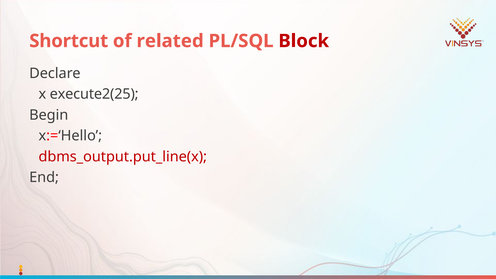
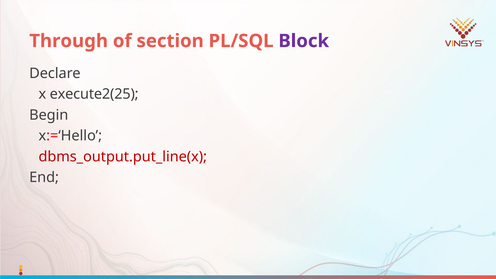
Shortcut: Shortcut -> Through
related: related -> section
Block colour: red -> purple
